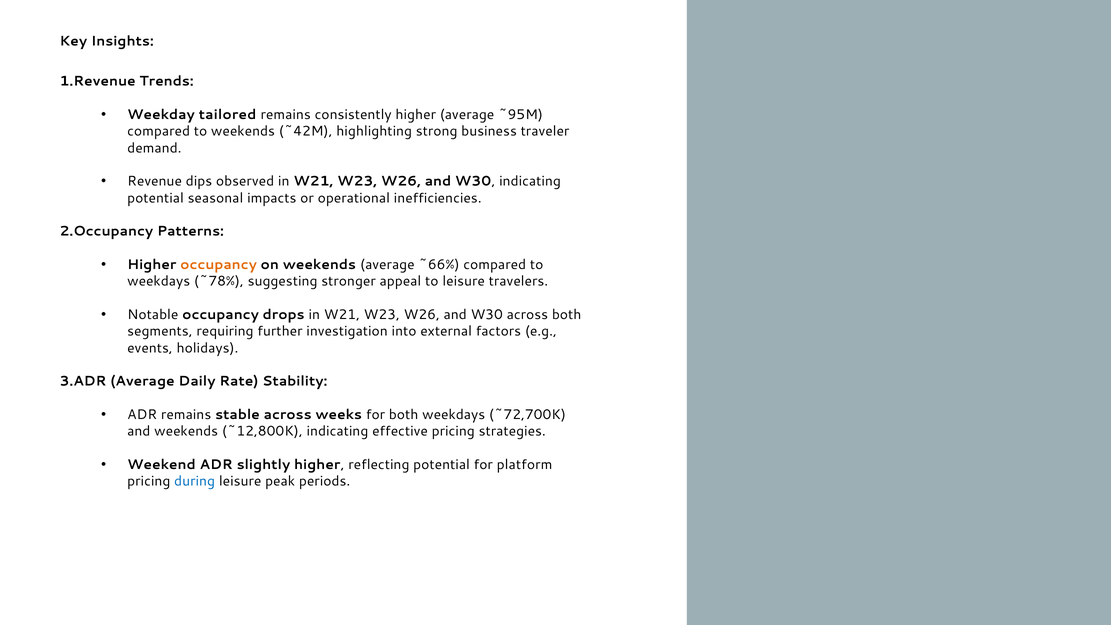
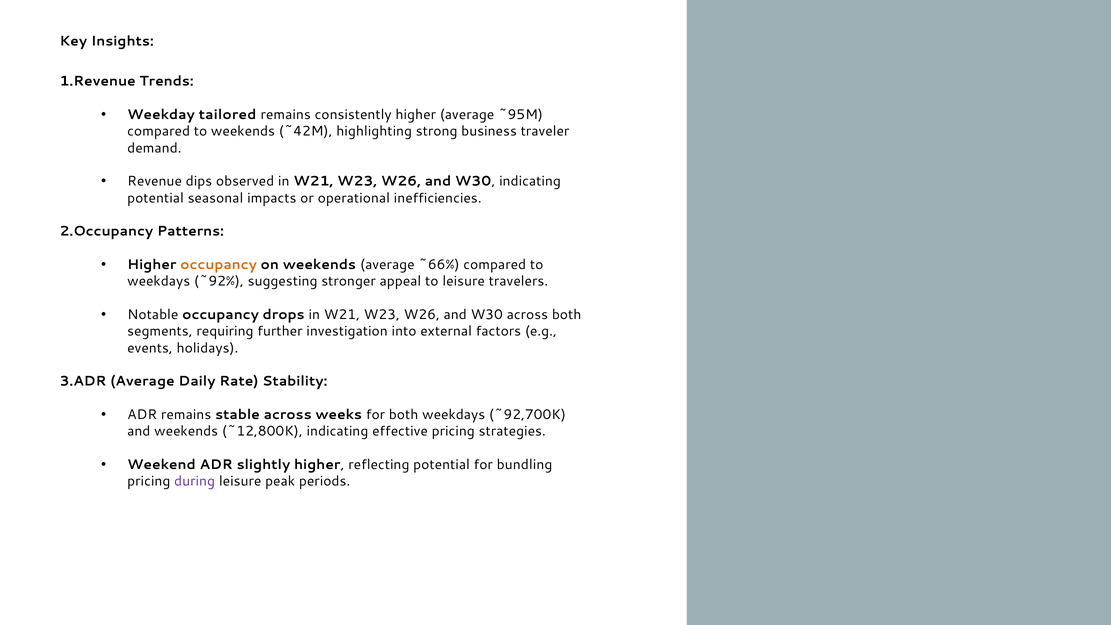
~78%: ~78% -> ~92%
~72,700K: ~72,700K -> ~92,700K
platform: platform -> bundling
during colour: blue -> purple
